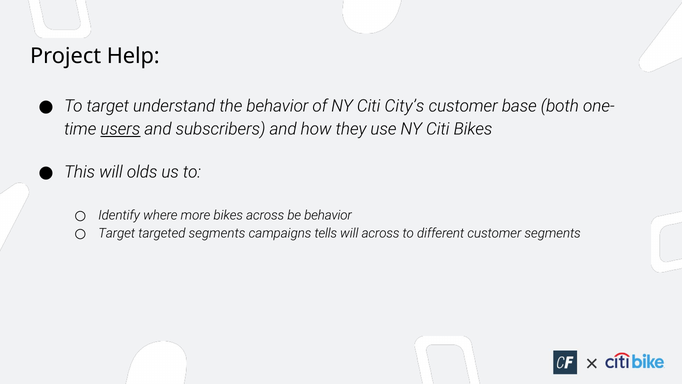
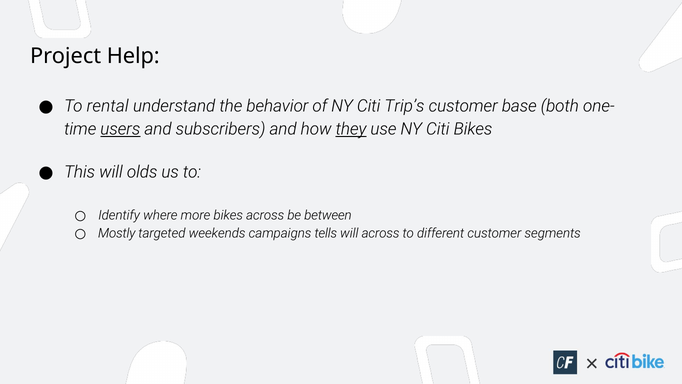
To target: target -> rental
City’s: City’s -> Trip’s
they underline: none -> present
be behavior: behavior -> between
Target at (117, 233): Target -> Mostly
targeted segments: segments -> weekends
